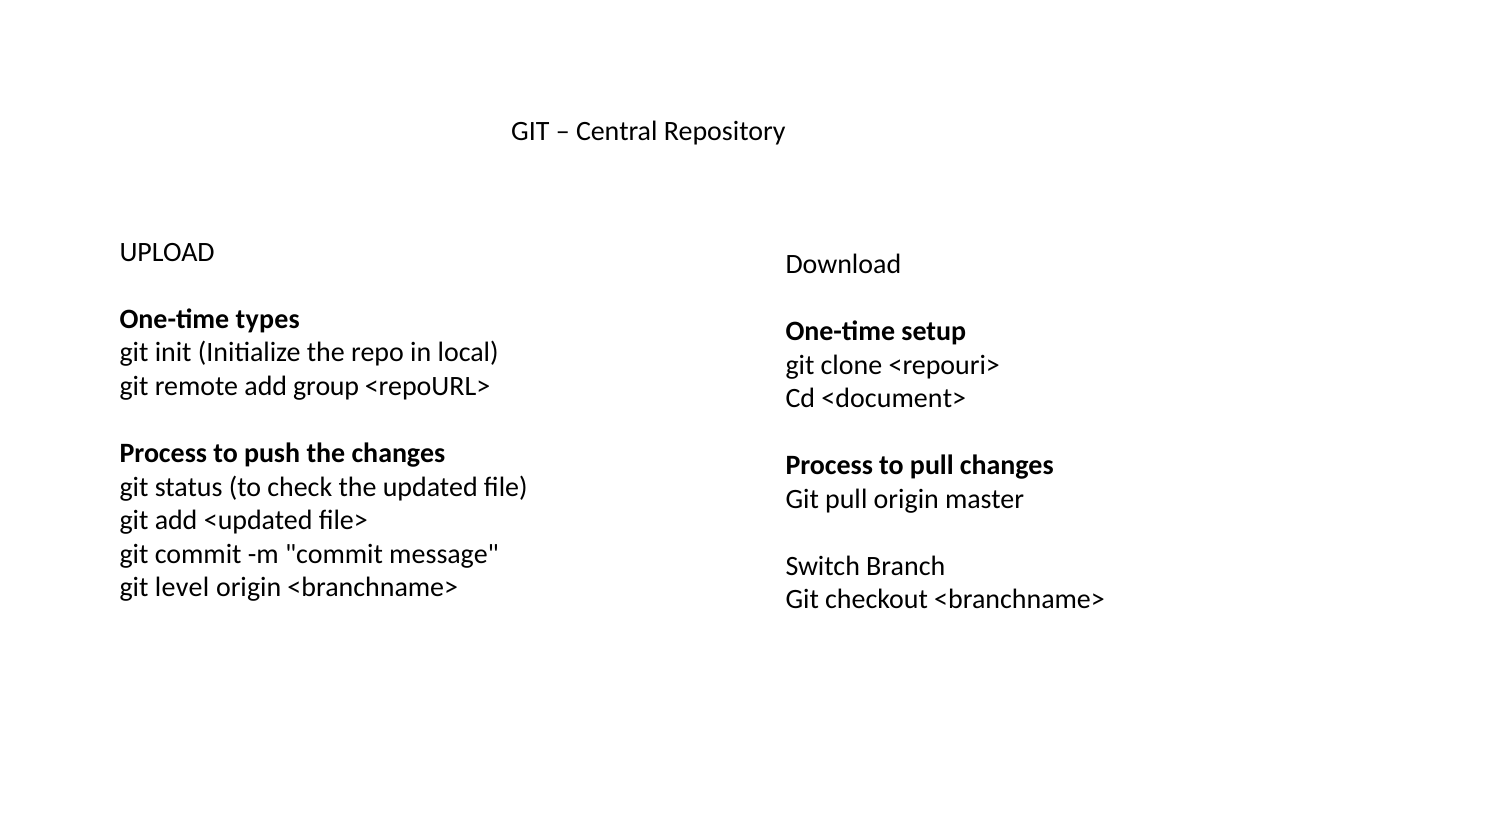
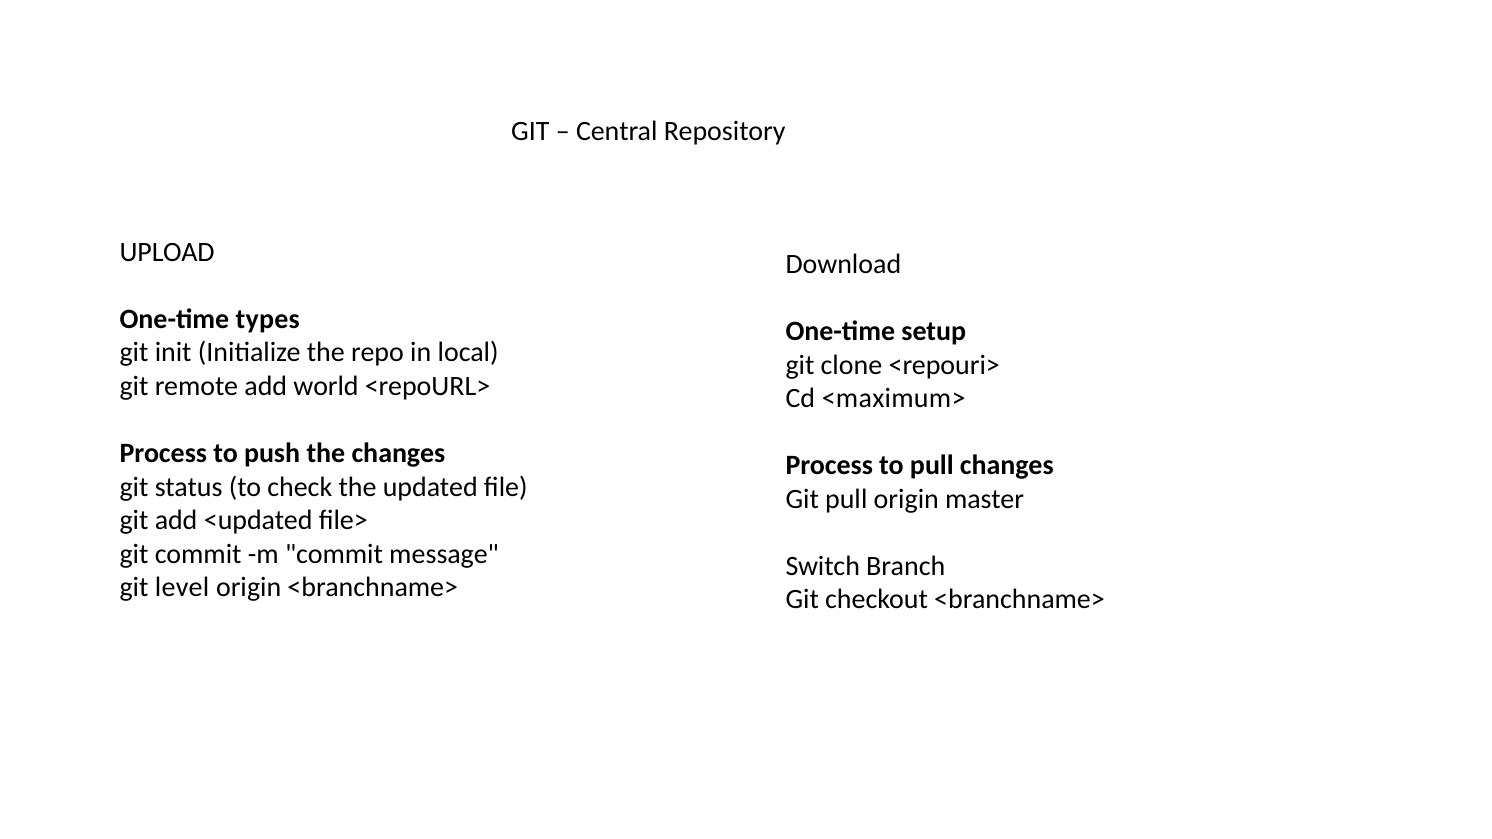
group: group -> world
<document>: <document> -> <maximum>
